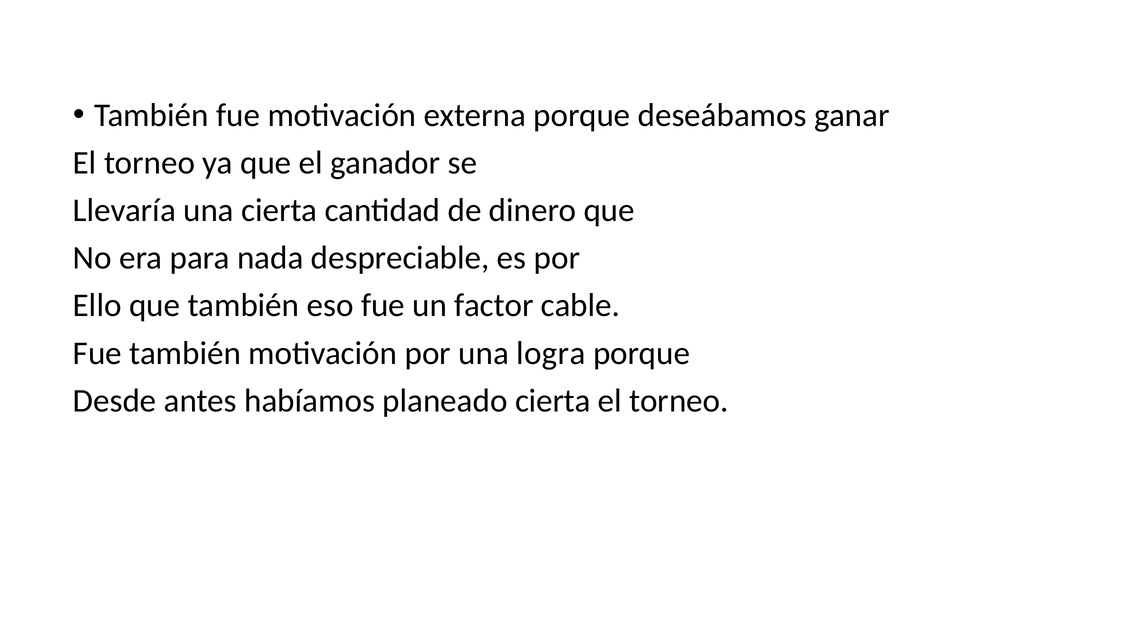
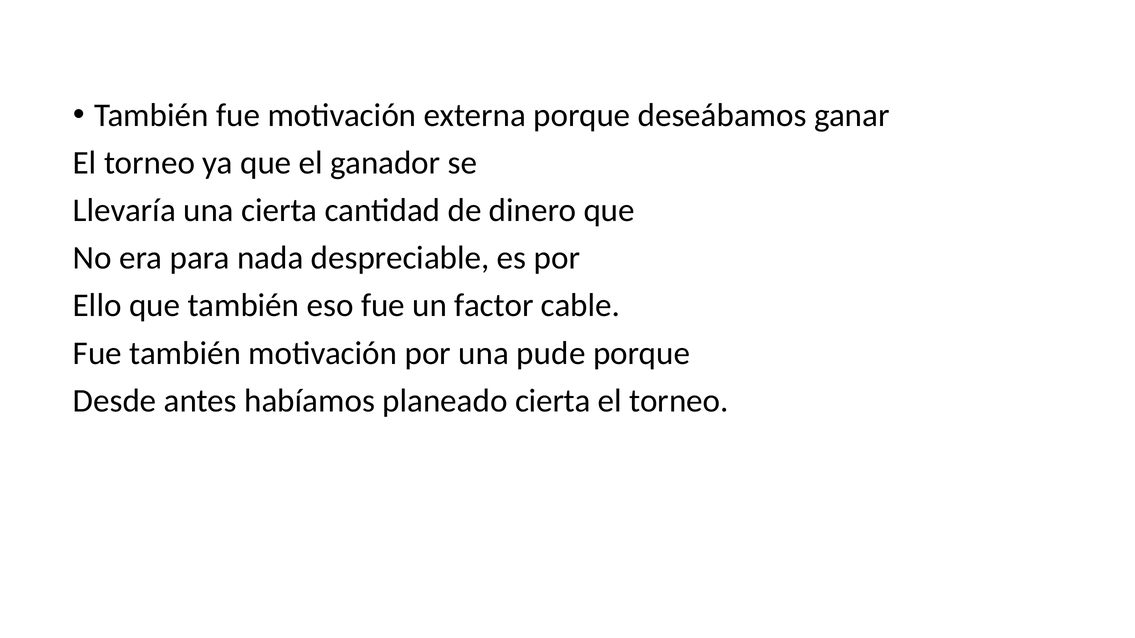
logra: logra -> pude
